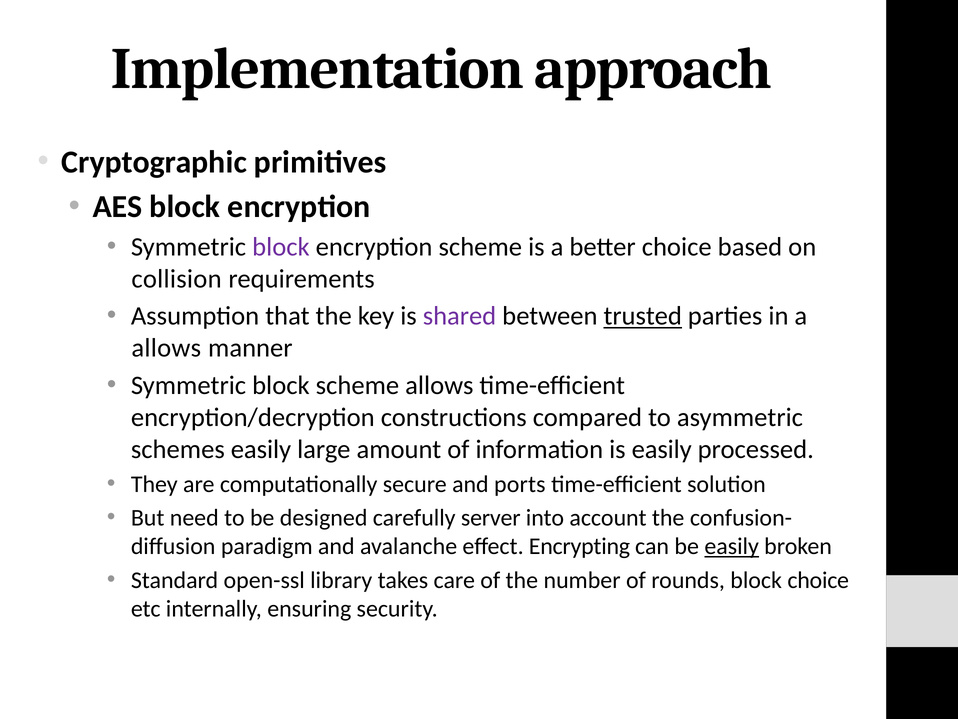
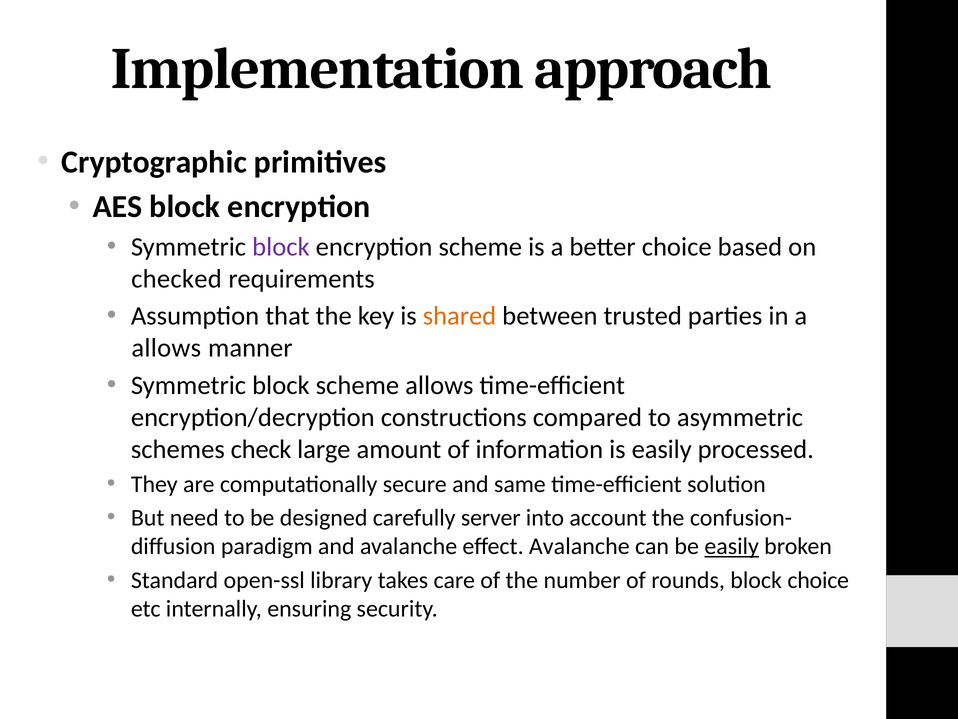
collision: collision -> checked
shared colour: purple -> orange
trusted underline: present -> none
schemes easily: easily -> check
ports: ports -> same
effect Encrypting: Encrypting -> Avalanche
